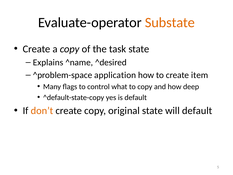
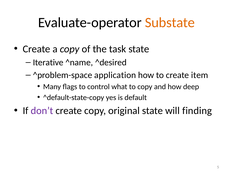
Explains: Explains -> Iterative
don’t colour: orange -> purple
will default: default -> finding
